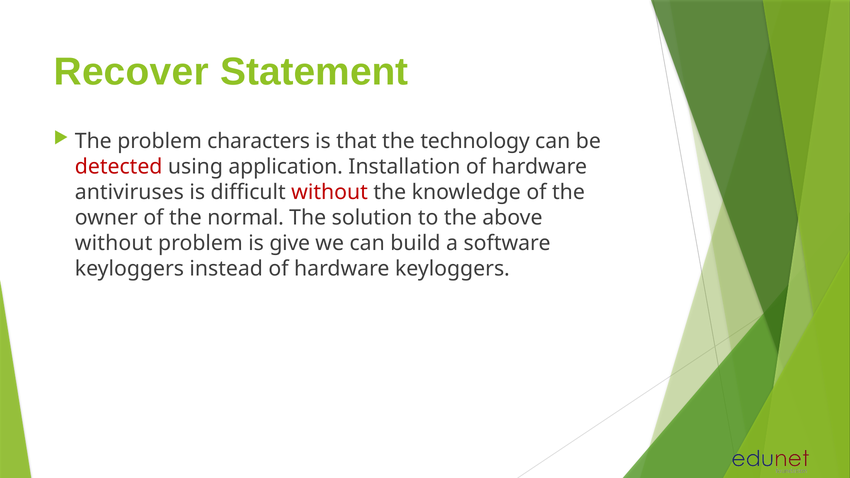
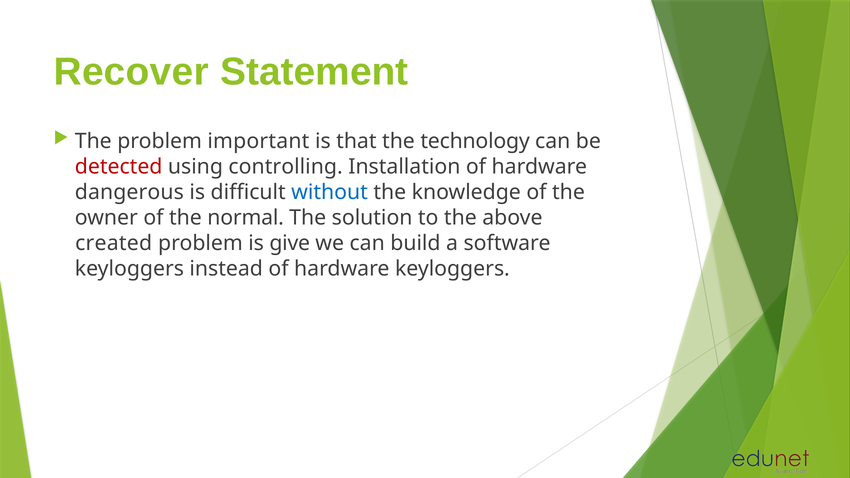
characters: characters -> important
application: application -> controlling
antiviruses: antiviruses -> dangerous
without at (330, 192) colour: red -> blue
without at (114, 243): without -> created
